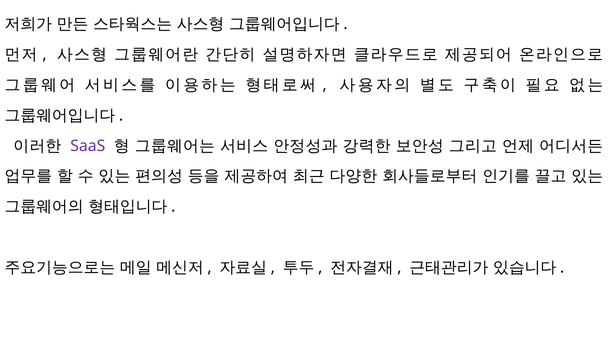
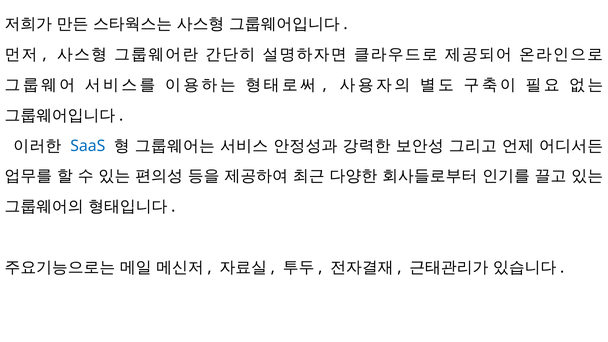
SaaS colour: purple -> blue
